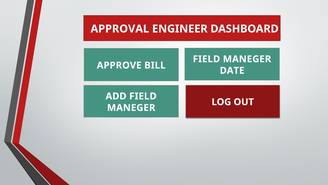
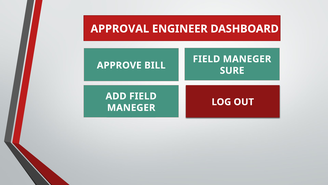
DATE: DATE -> SURE
